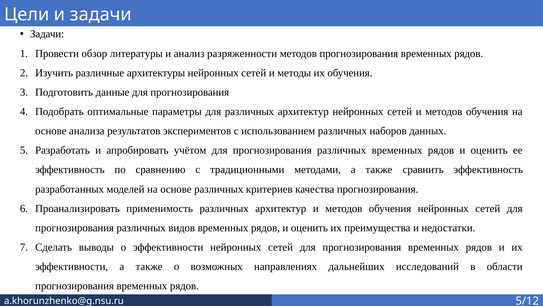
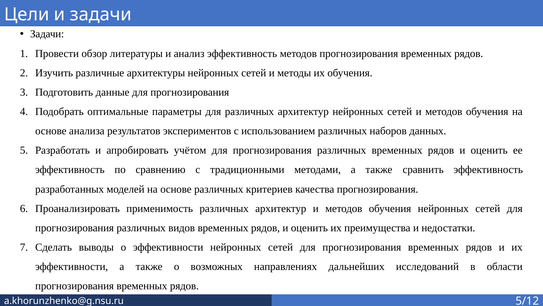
анализ разряженности: разряженности -> эффективность
